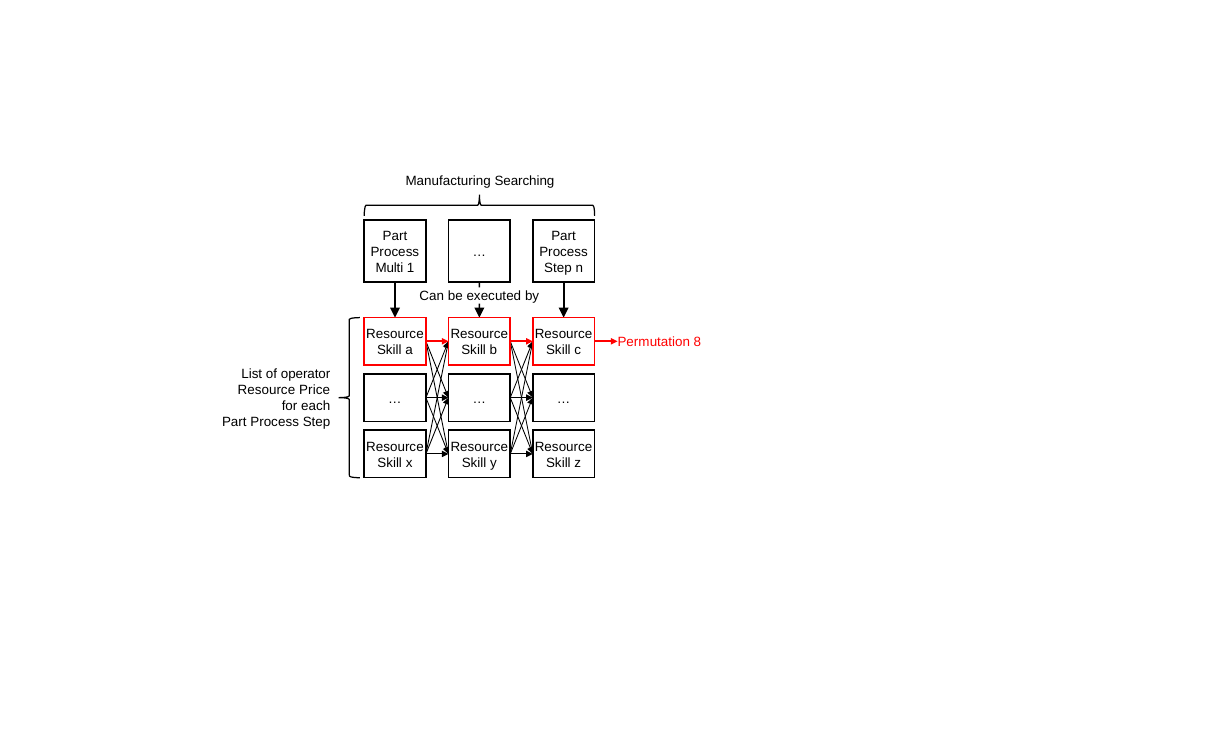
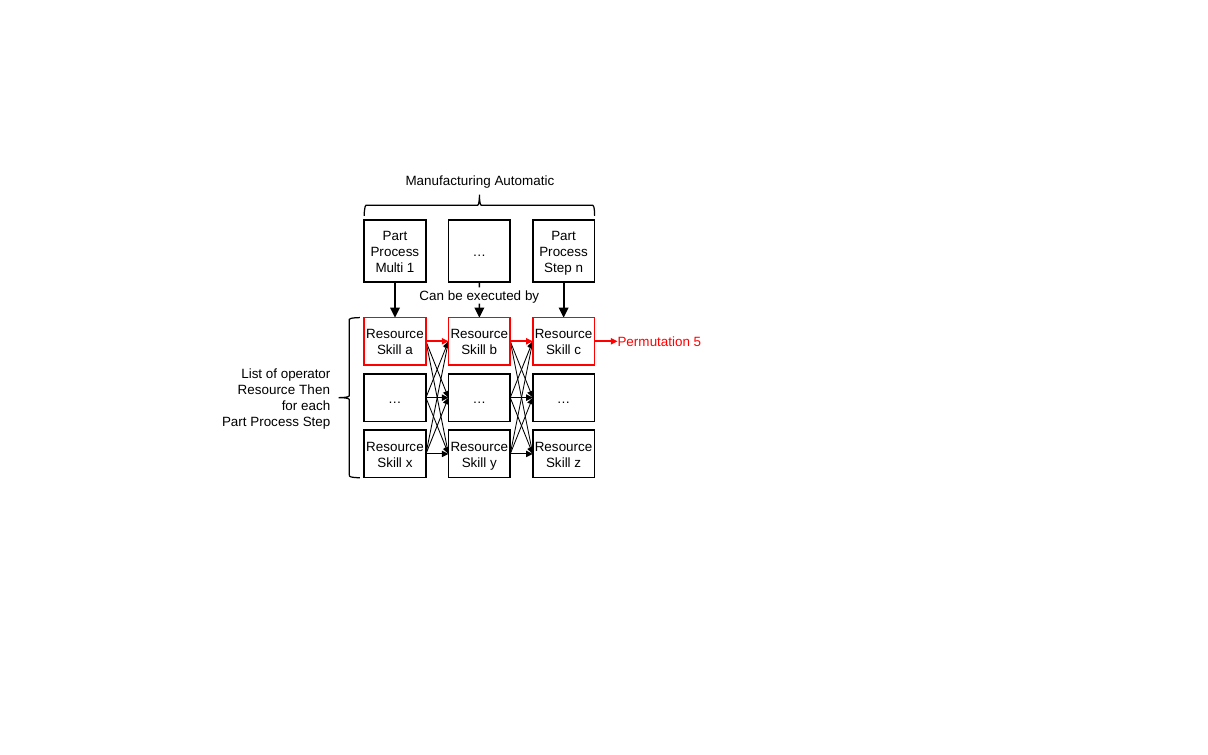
Searching: Searching -> Automatic
8: 8 -> 5
Price: Price -> Then
